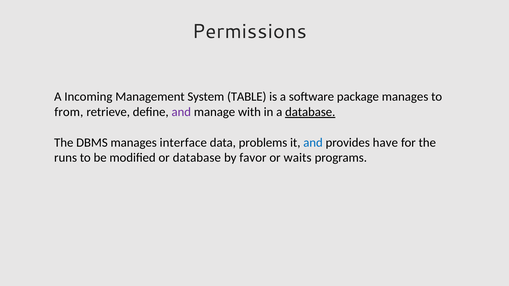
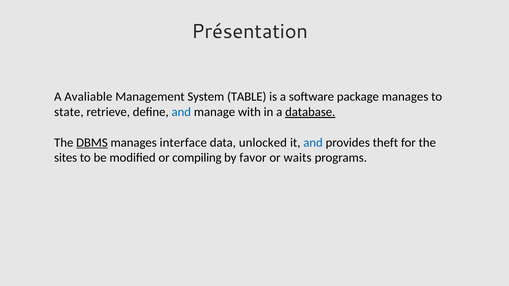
Permissions: Permissions -> Présentation
Incoming: Incoming -> Avaliable
from: from -> state
and at (181, 112) colour: purple -> blue
DBMS underline: none -> present
problems: problems -> unlocked
have: have -> theft
runs: runs -> sites
or database: database -> compiling
